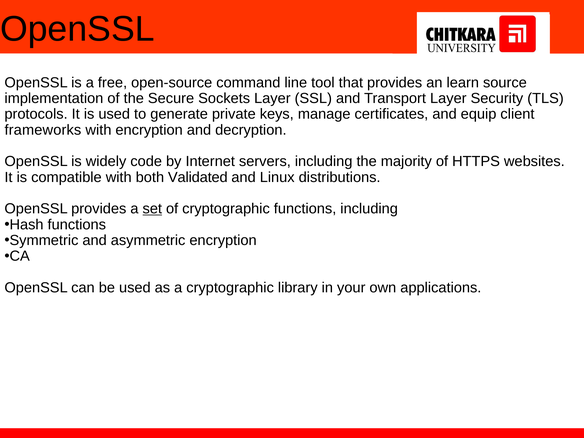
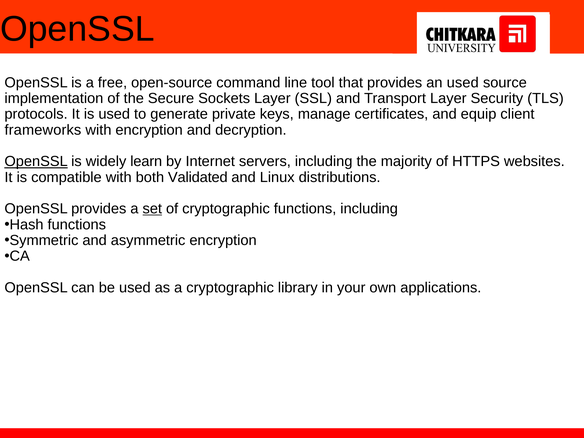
an learn: learn -> used
OpenSSL at (36, 161) underline: none -> present
code: code -> learn
